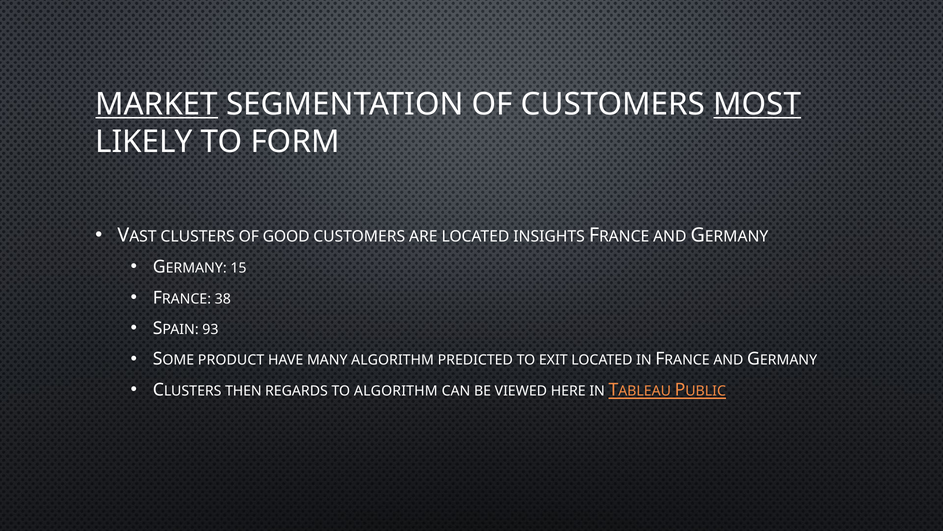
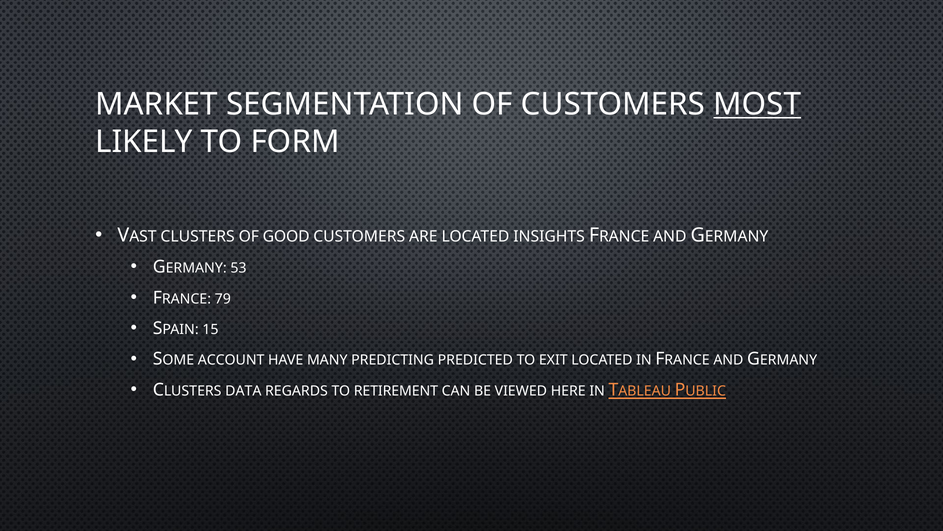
MARKET underline: present -> none
15: 15 -> 53
38: 38 -> 79
93: 93 -> 15
PRODUCT: PRODUCT -> ACCOUNT
MANY ALGORITHM: ALGORITHM -> PREDICTING
THEN: THEN -> DATA
TO ALGORITHM: ALGORITHM -> RETIREMENT
